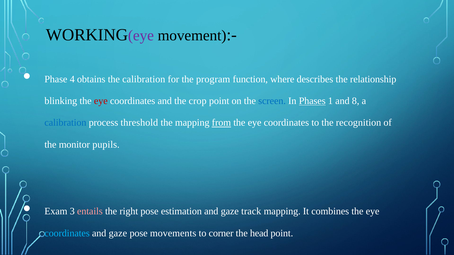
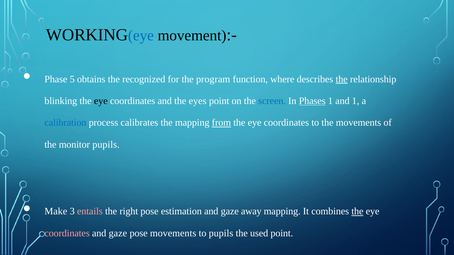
eye at (141, 36) colour: purple -> blue
4: 4 -> 5
the calibration: calibration -> recognized
the at (342, 79) underline: none -> present
eye at (101, 101) colour: red -> black
crop: crop -> eyes
and 8: 8 -> 1
threshold: threshold -> calibrates
the recognition: recognition -> movements
Exam: Exam -> Make
track: track -> away
the at (357, 212) underline: none -> present
coordinates at (67, 234) colour: light blue -> pink
to corner: corner -> pupils
head: head -> used
